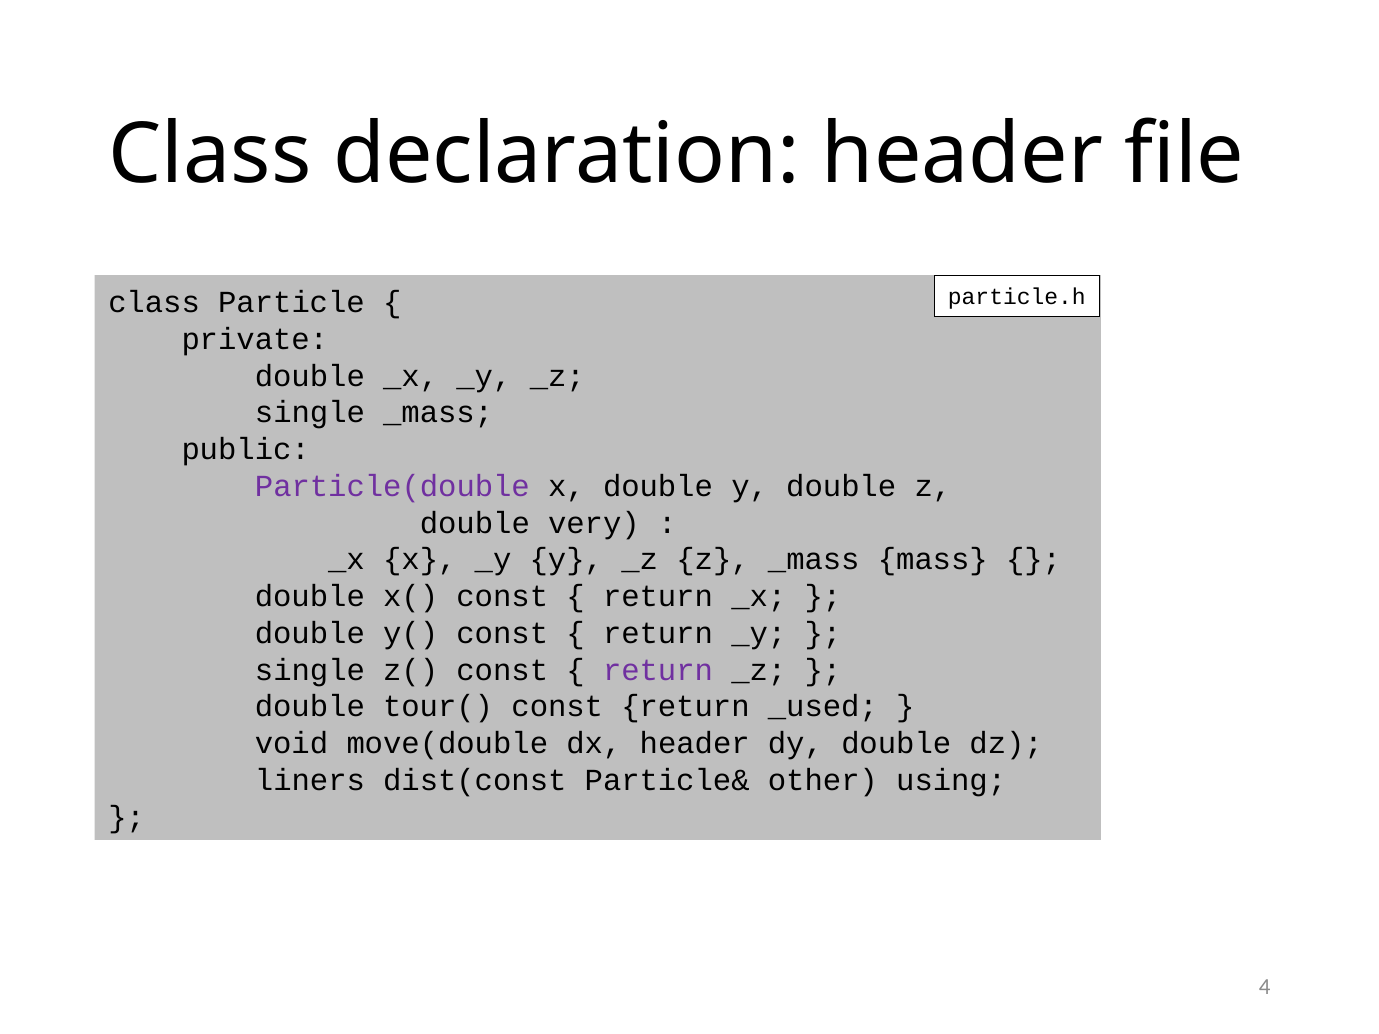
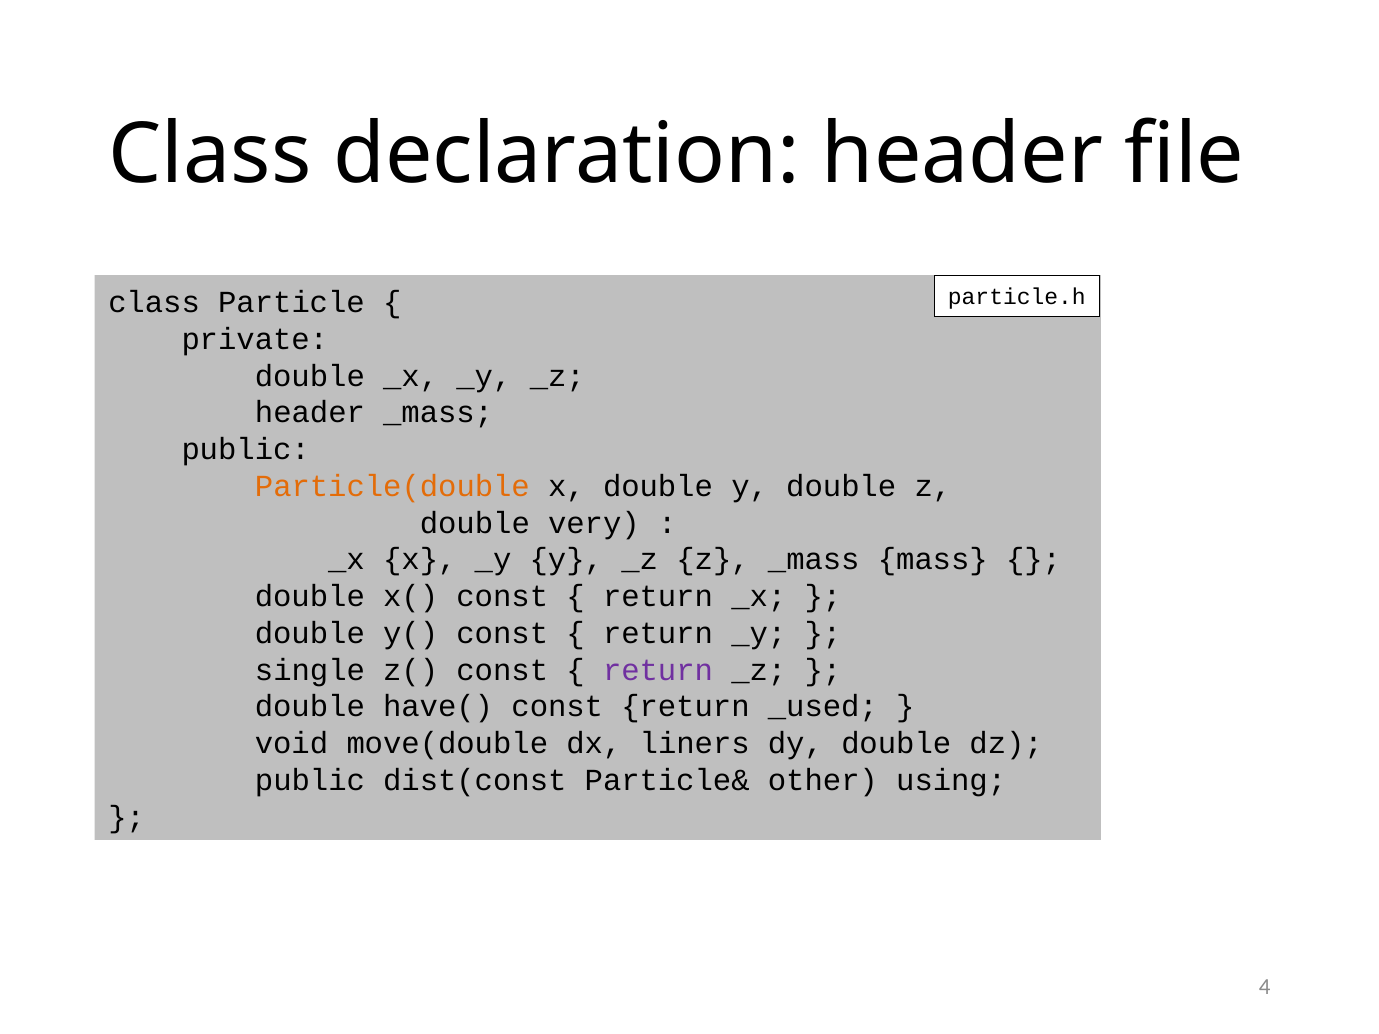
single at (310, 413): single -> header
Particle(double colour: purple -> orange
tour(: tour( -> have(
dx header: header -> liners
liners at (310, 780): liners -> public
